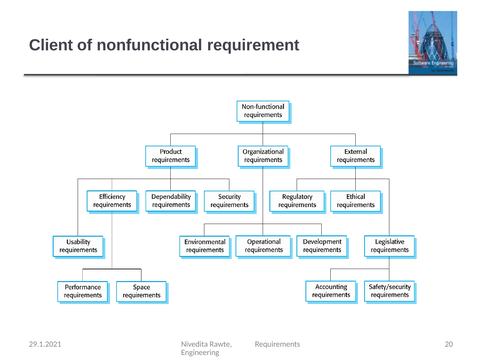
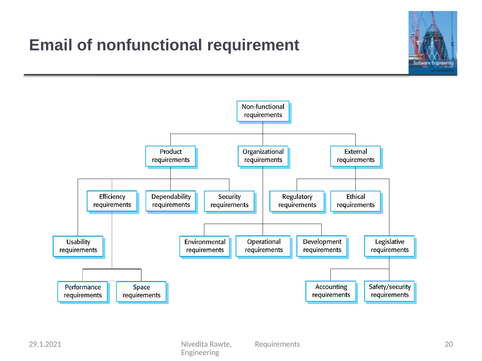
Client: Client -> Email
